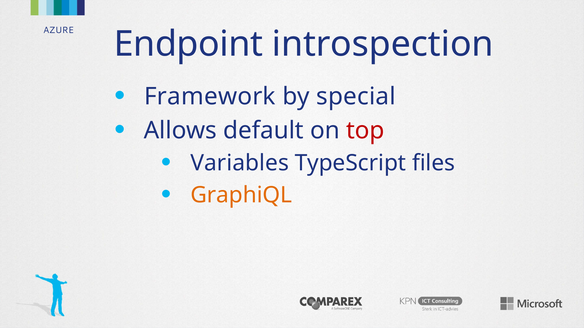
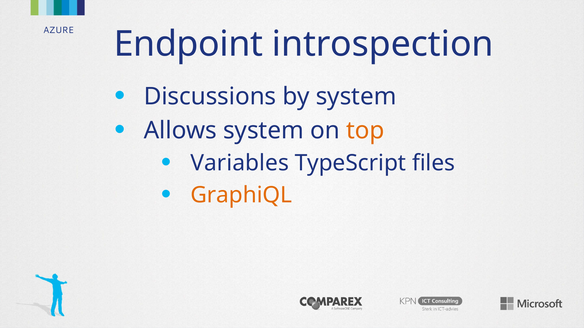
Framework: Framework -> Discussions
by special: special -> system
Allows default: default -> system
top colour: red -> orange
